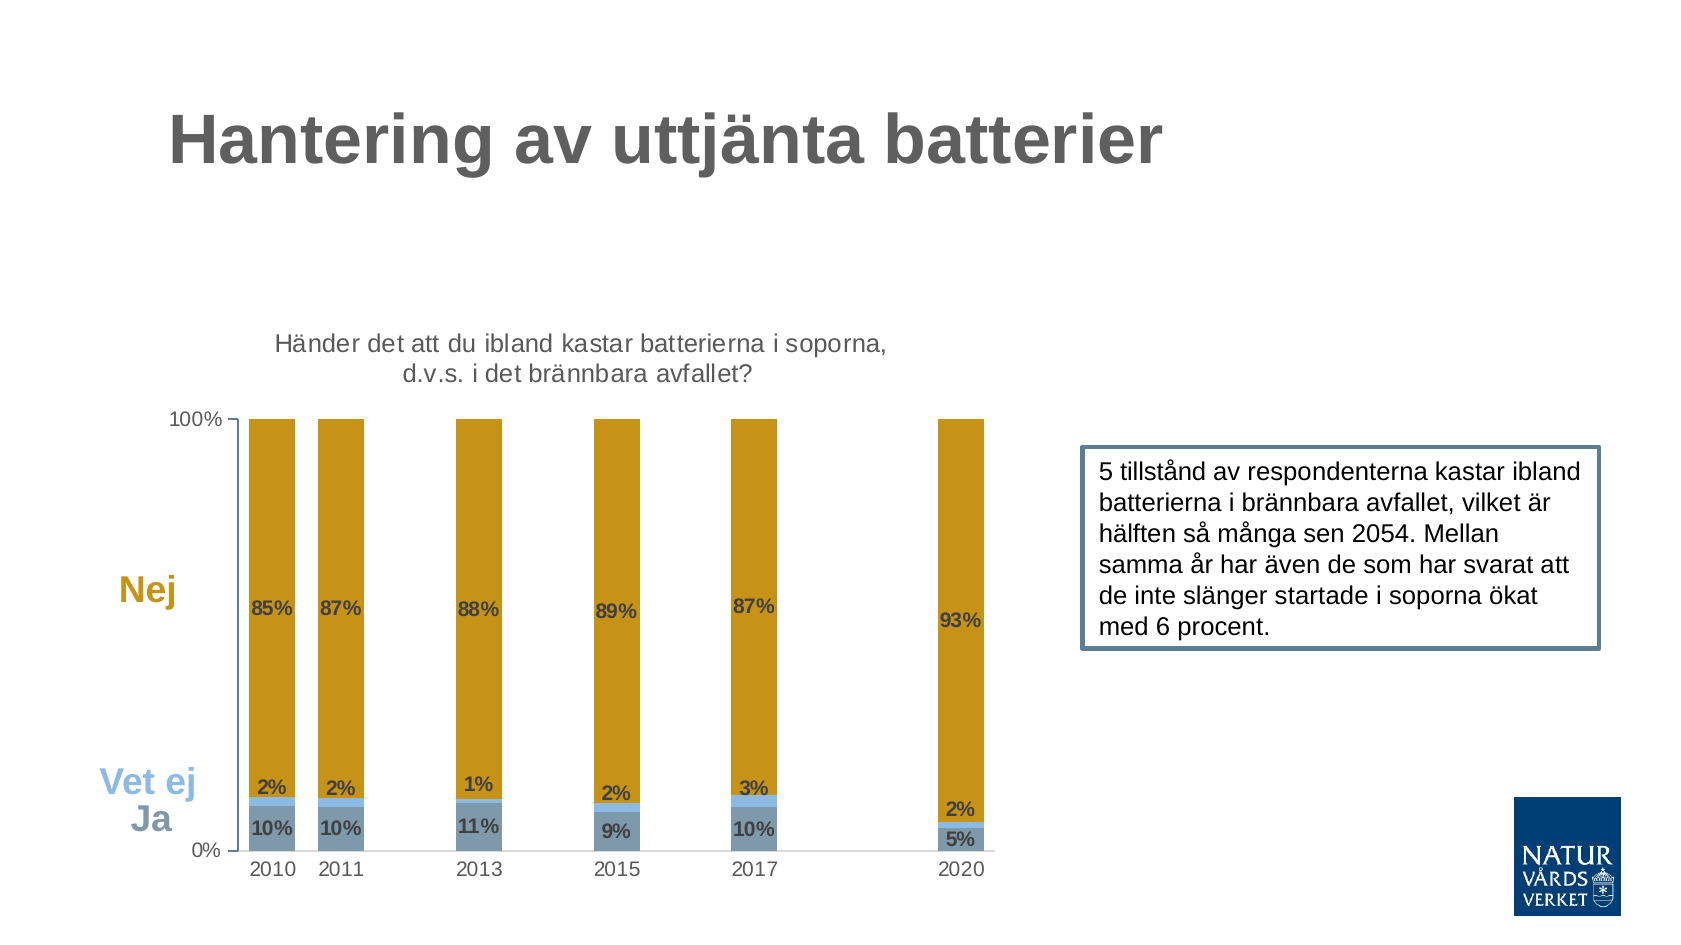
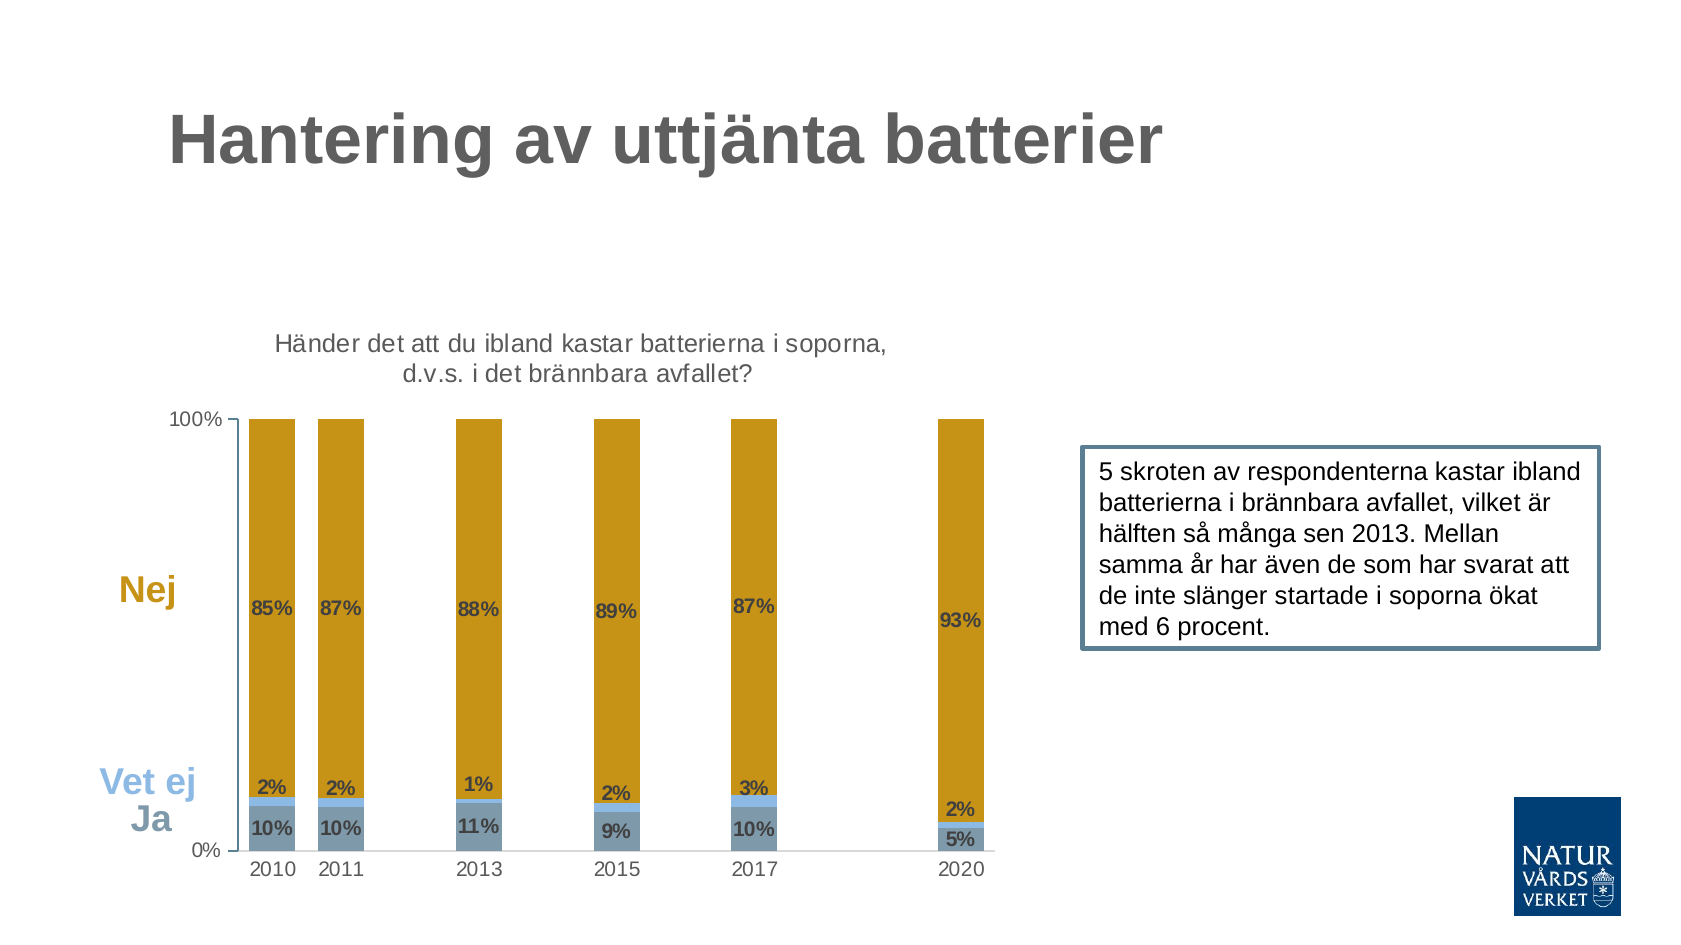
tillstånd: tillstånd -> skroten
sen 2054: 2054 -> 2013
